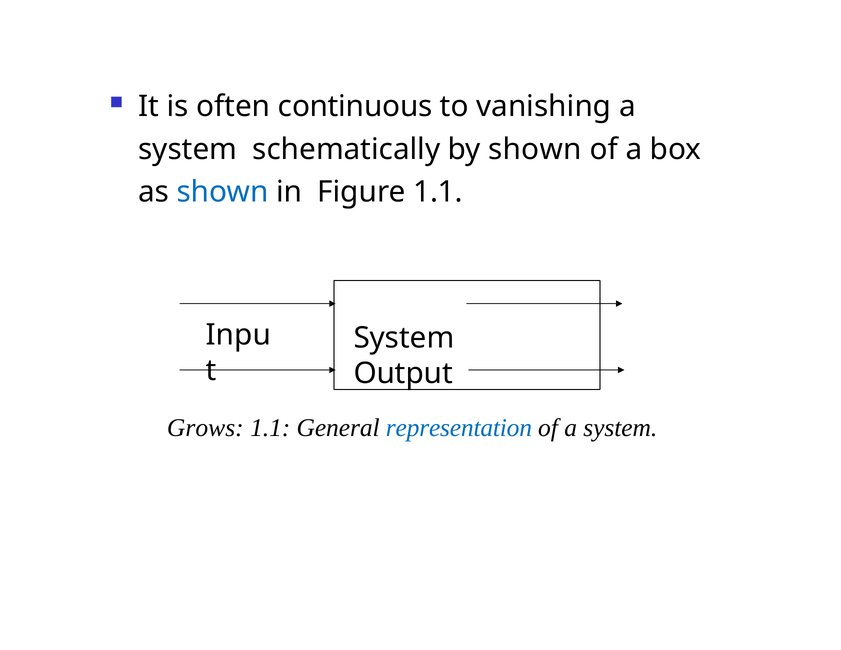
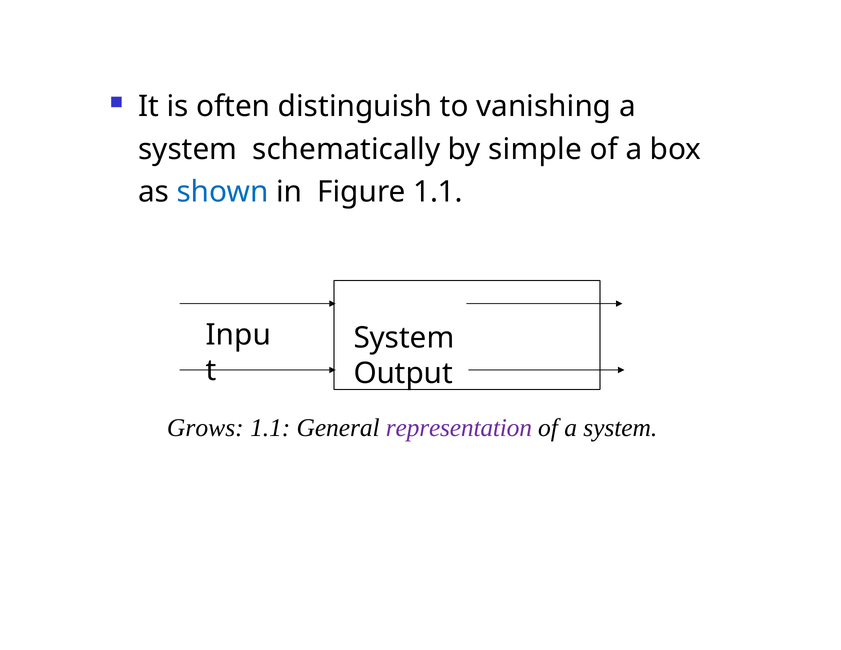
continuous: continuous -> distinguish
by shown: shown -> simple
representation colour: blue -> purple
